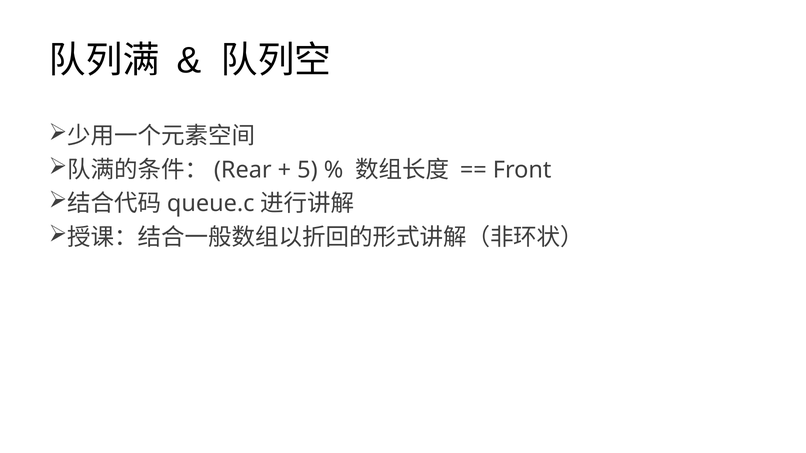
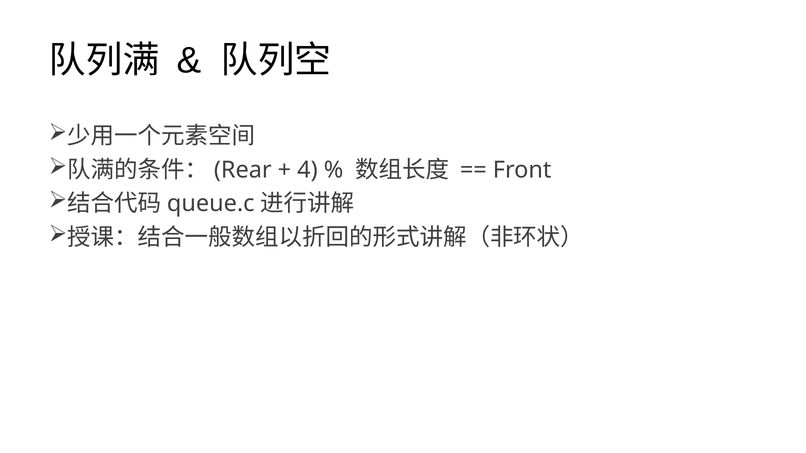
5: 5 -> 4
